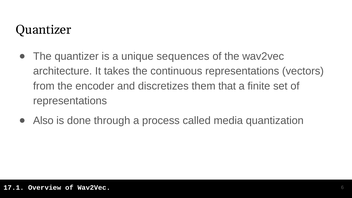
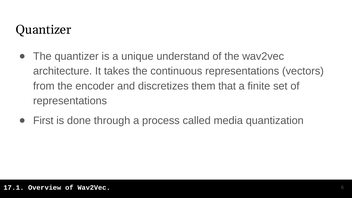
sequences: sequences -> understand
Also: Also -> First
